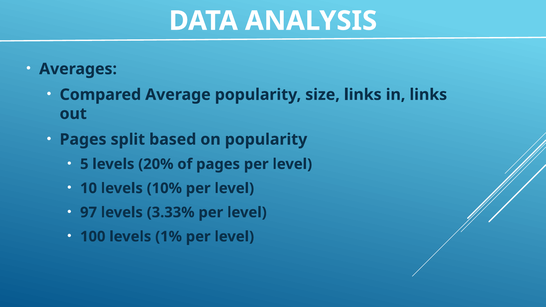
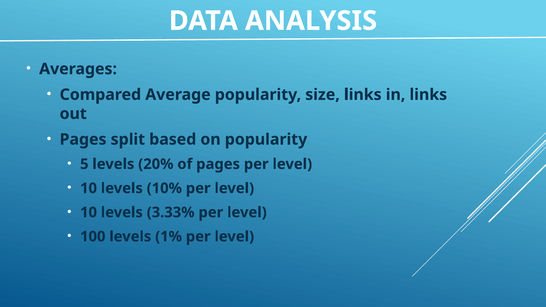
97 at (89, 212): 97 -> 10
